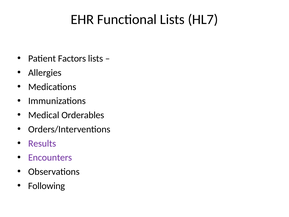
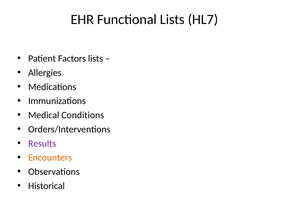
Orderables: Orderables -> Conditions
Encounters colour: purple -> orange
Following: Following -> Historical
